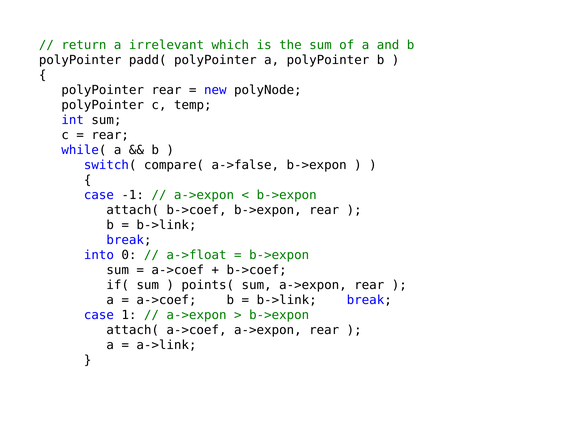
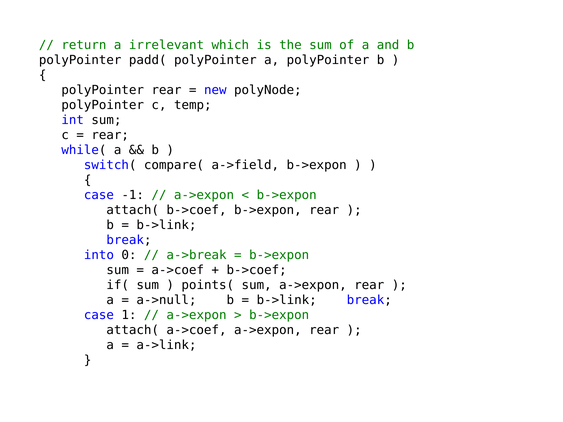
a->false: a->false -> a->field
a->float: a->float -> a->break
a->coef at (166, 300): a->coef -> a->null
